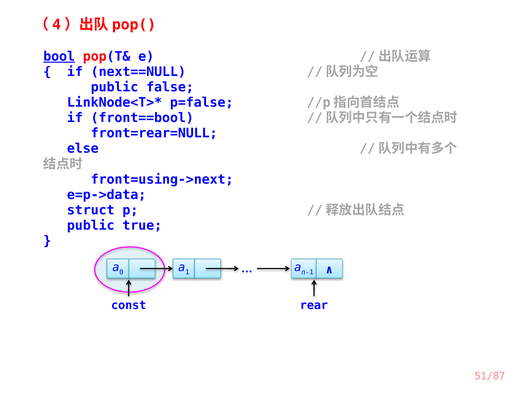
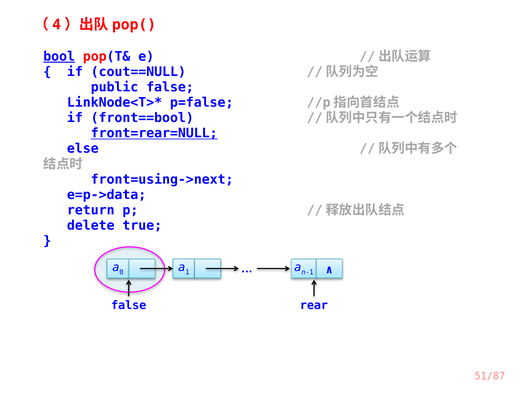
next==NULL: next==NULL -> cout==NULL
front=rear=NULL underline: none -> present
struct: struct -> return
public at (91, 226): public -> delete
const at (129, 306): const -> false
